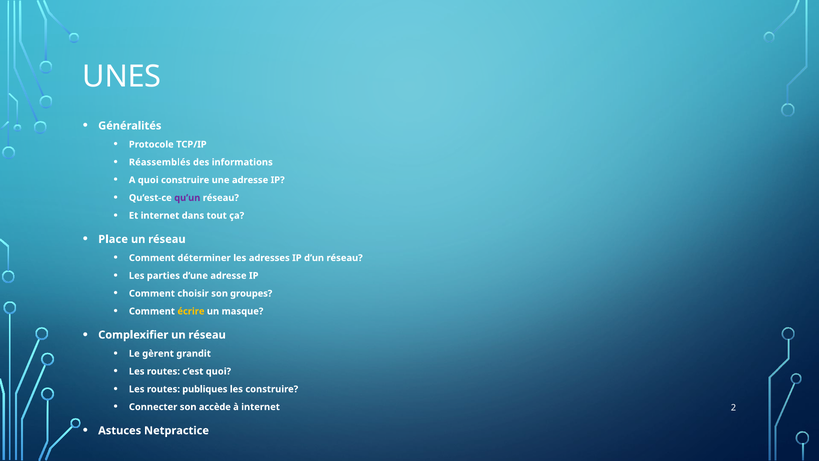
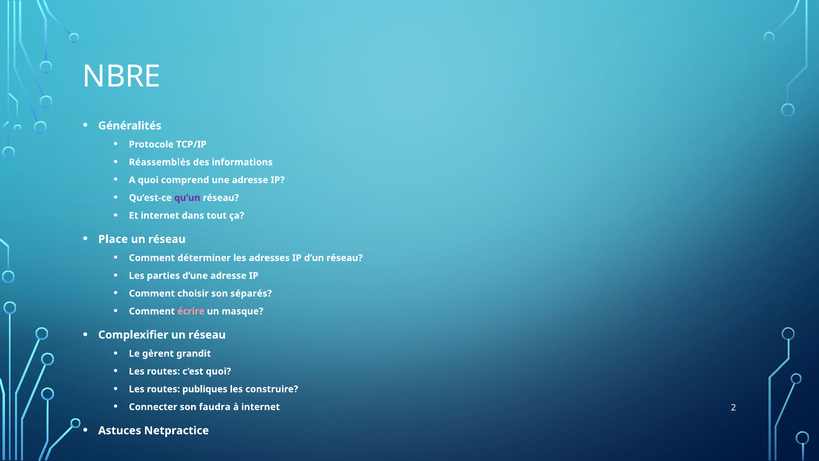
UNES: UNES -> NBRE
quoi construire: construire -> comprend
groupes: groupes -> séparés
écrire colour: yellow -> pink
accède: accède -> faudra
